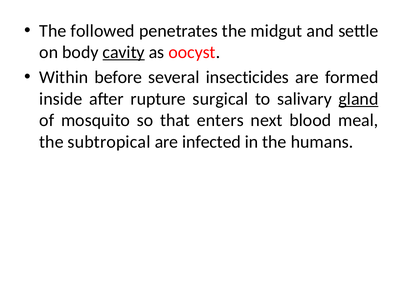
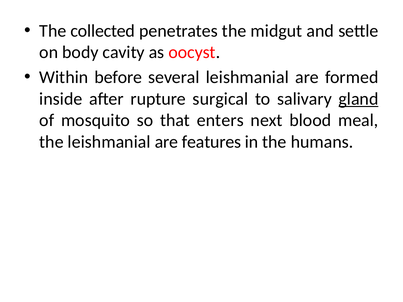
followed: followed -> collected
cavity underline: present -> none
several insecticides: insecticides -> leishmanial
the subtropical: subtropical -> leishmanial
infected: infected -> features
